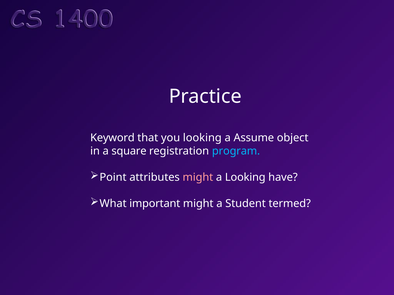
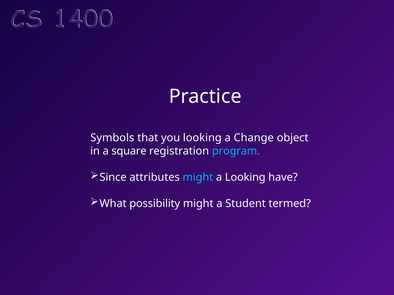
Keyword: Keyword -> Symbols
Assume: Assume -> Change
Point: Point -> Since
might at (198, 177) colour: pink -> light blue
important: important -> possibility
